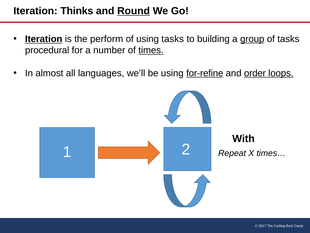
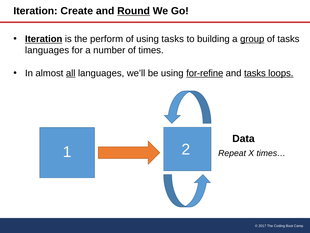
Thinks: Thinks -> Create
procedural at (47, 50): procedural -> languages
times underline: present -> none
all underline: none -> present
and order: order -> tasks
With: With -> Data
